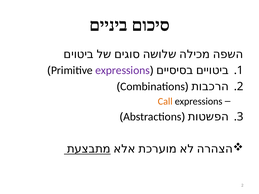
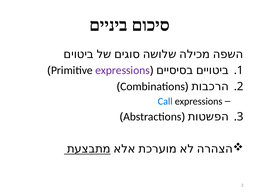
Call colour: orange -> blue
